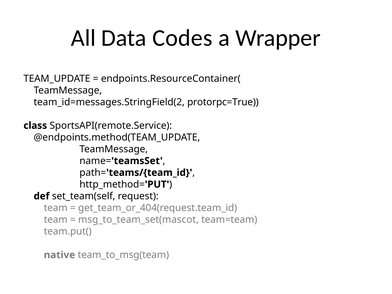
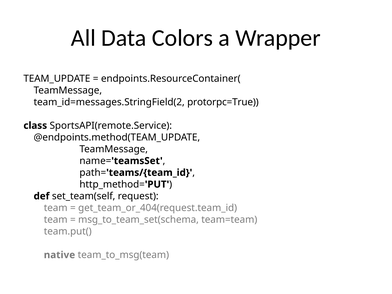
Codes: Codes -> Colors
msg_to_team_set(mascot: msg_to_team_set(mascot -> msg_to_team_set(schema
